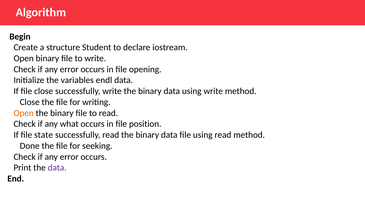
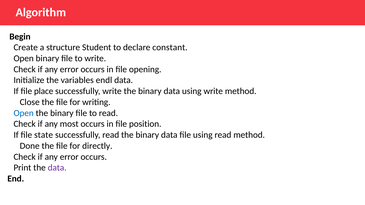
iostream: iostream -> constant
file close: close -> place
Open at (24, 113) colour: orange -> blue
what: what -> most
seeking: seeking -> directly
